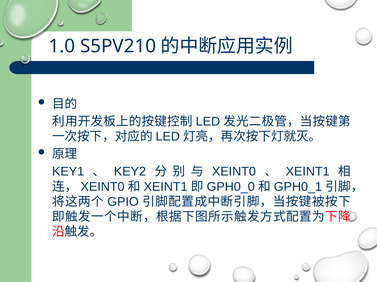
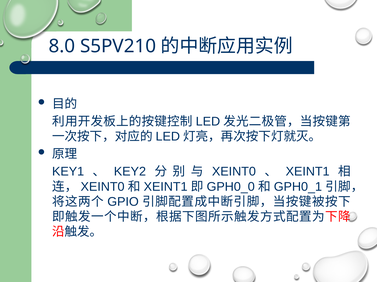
1.0: 1.0 -> 8.0
